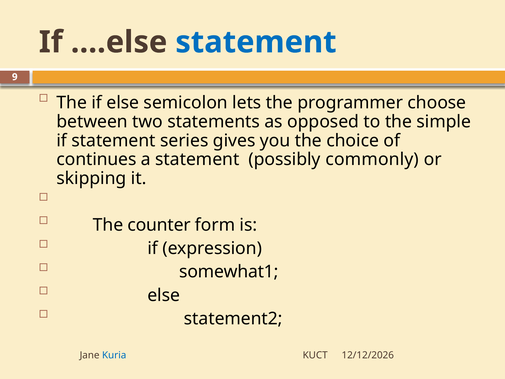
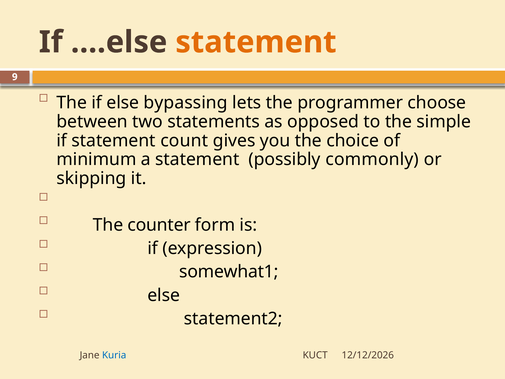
statement at (256, 42) colour: blue -> orange
semicolon: semicolon -> bypassing
series: series -> count
continues: continues -> minimum
